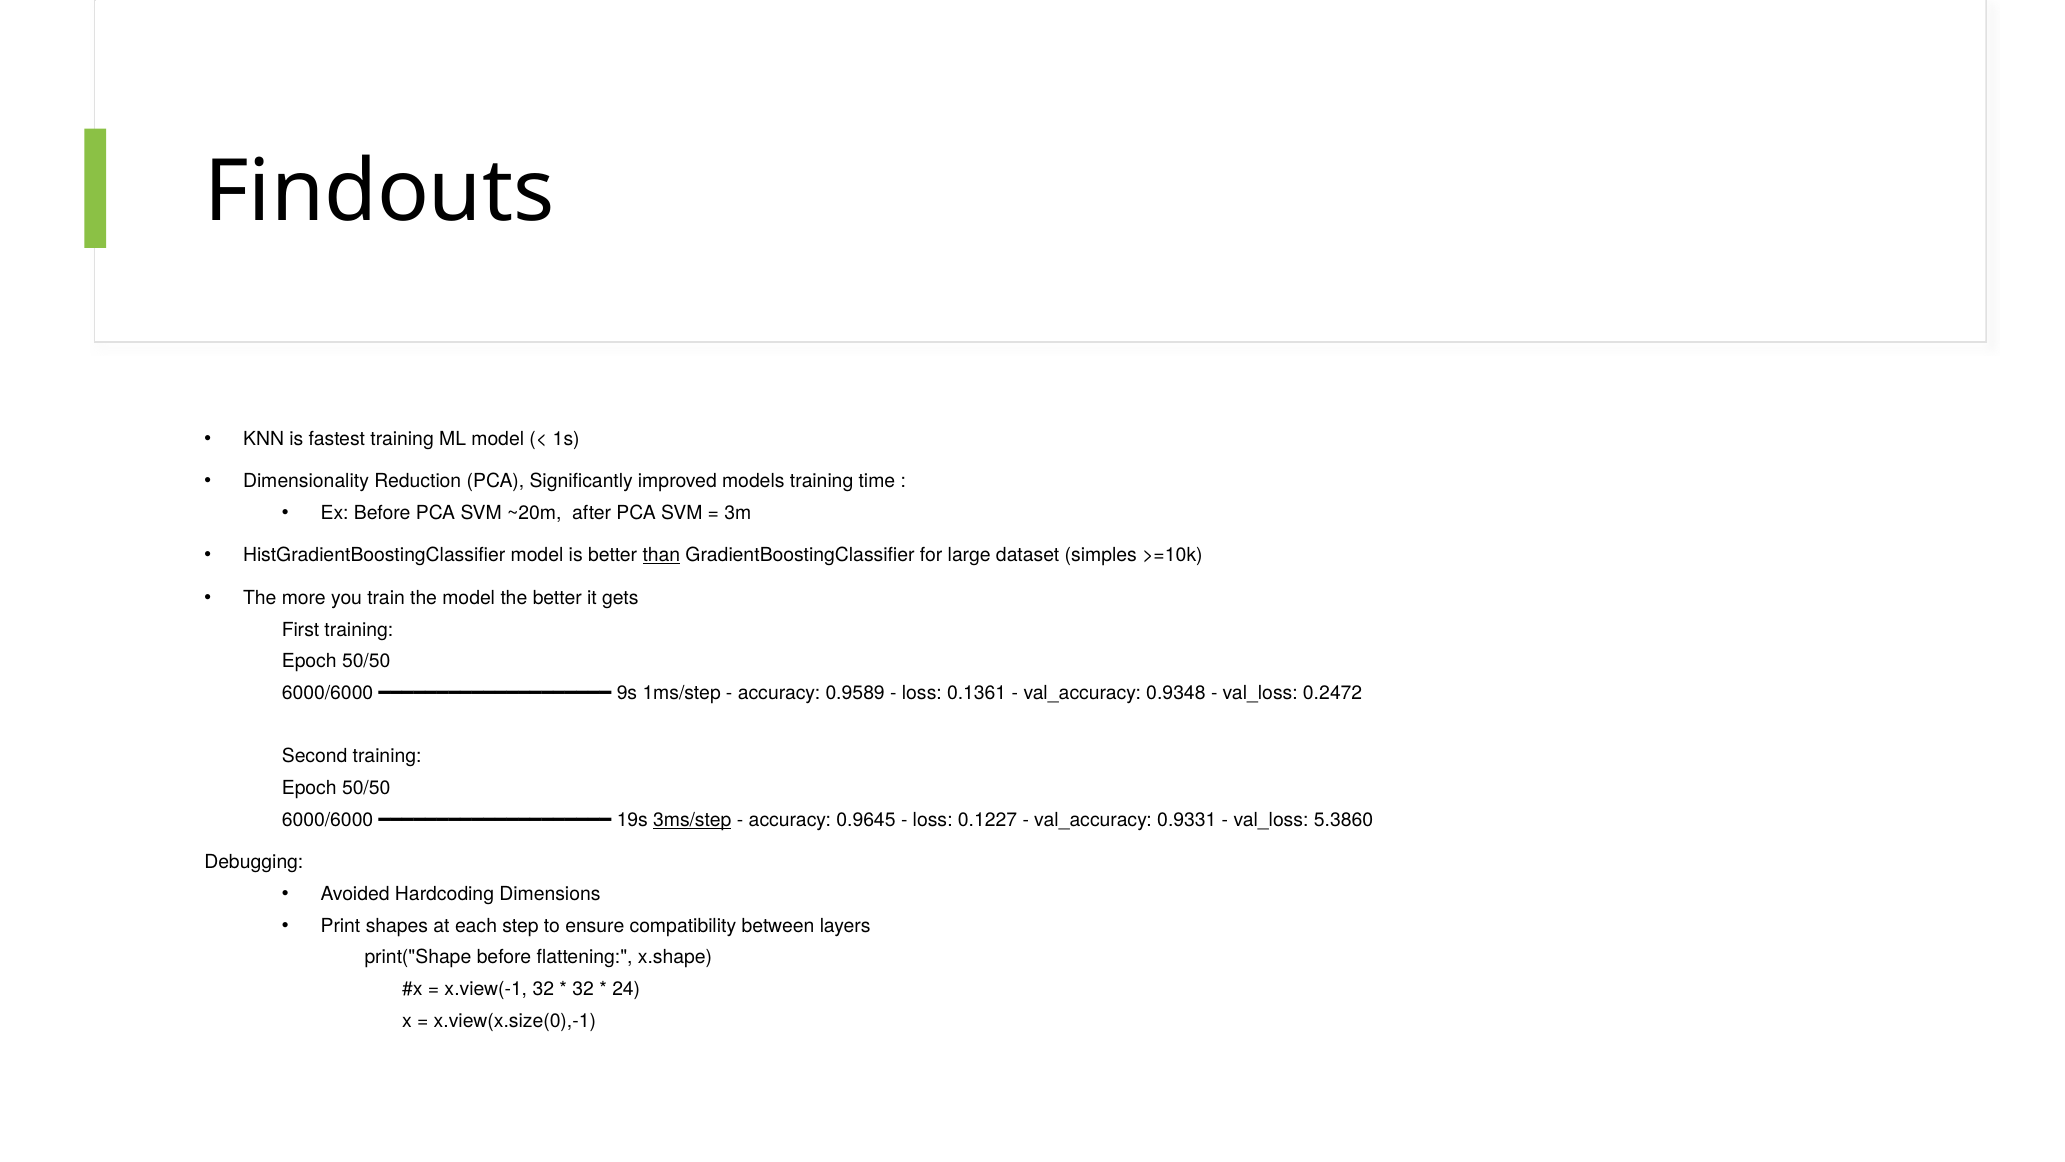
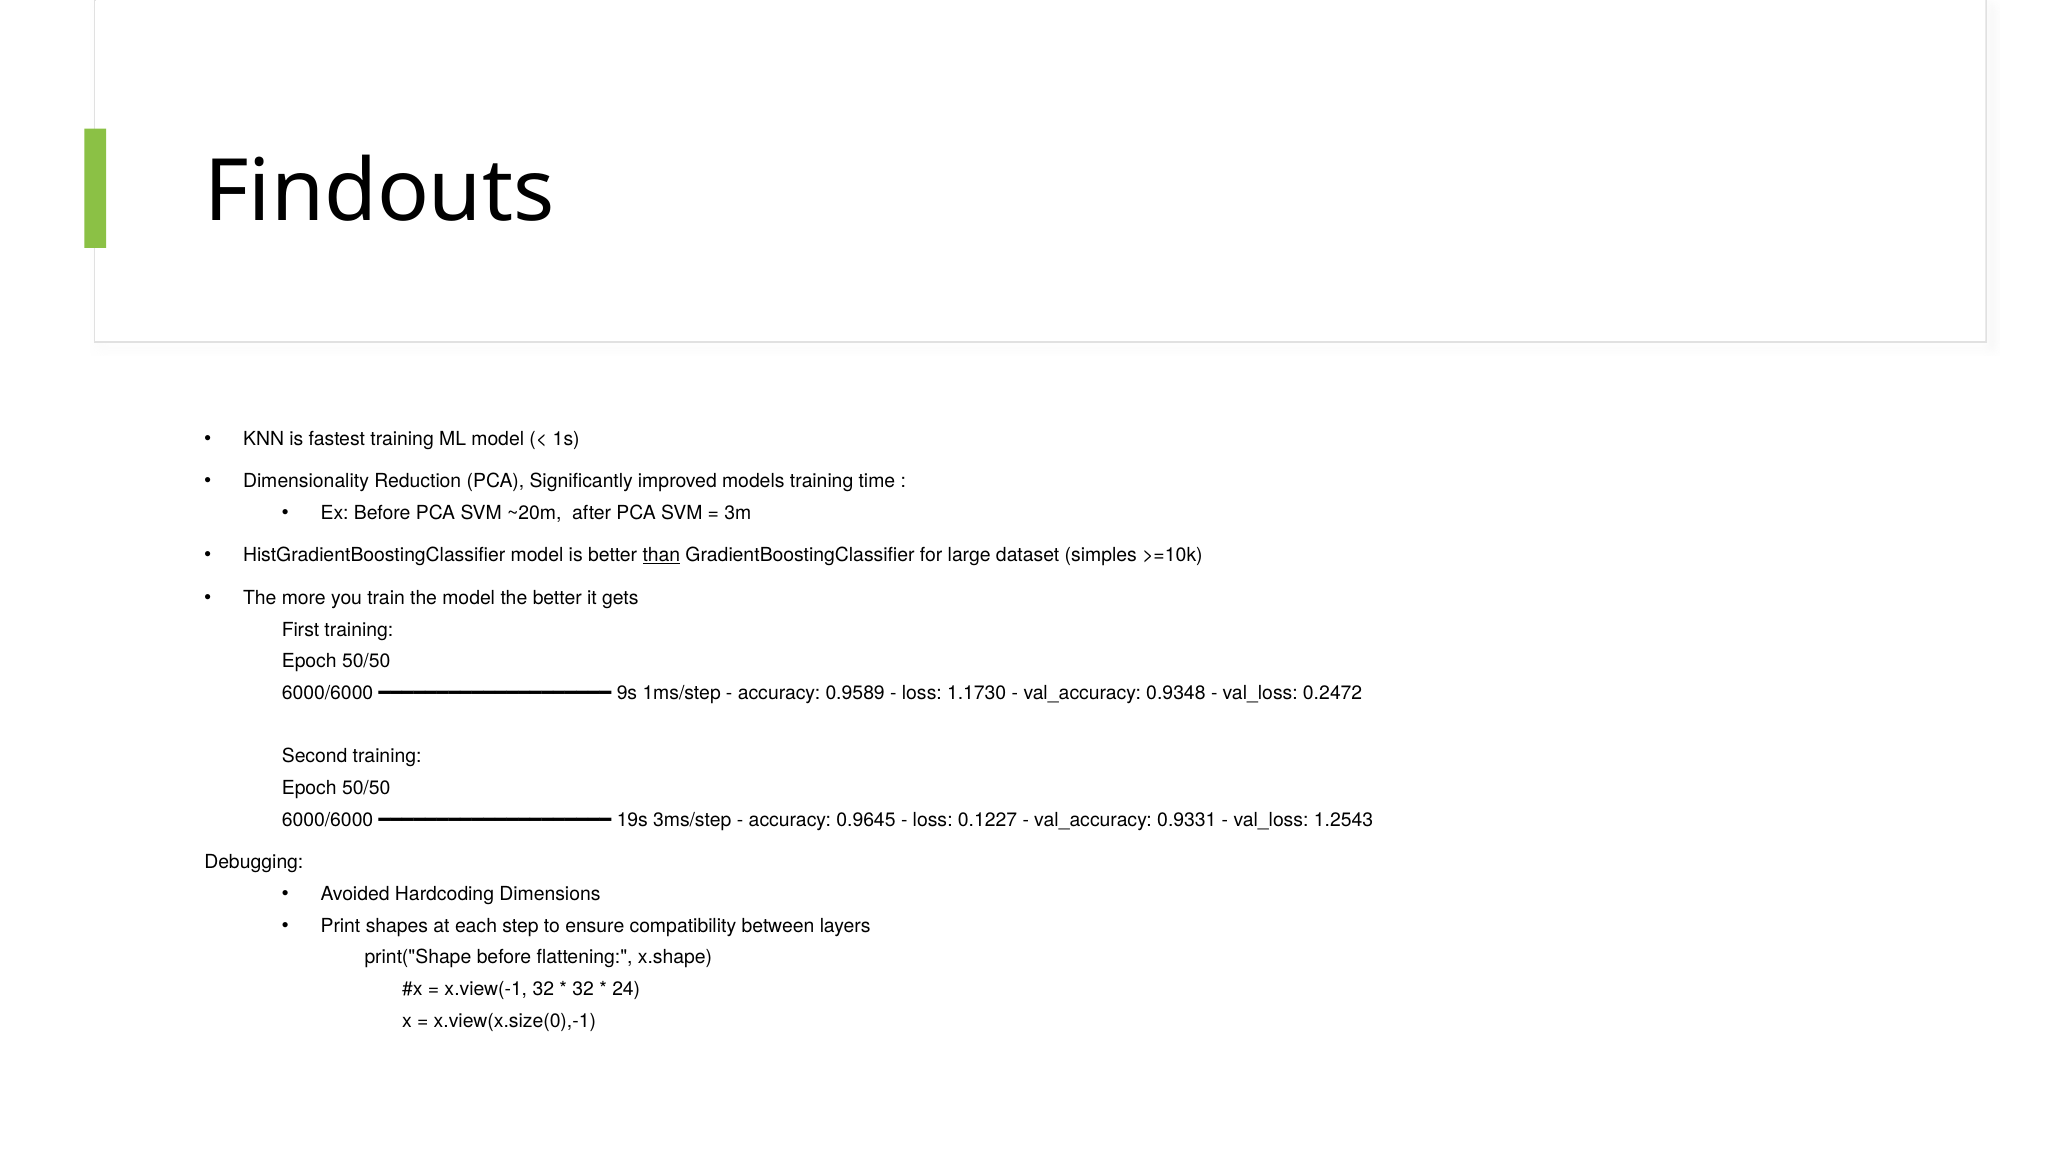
0.1361: 0.1361 -> 1.1730
3ms/step underline: present -> none
5.3860: 5.3860 -> 1.2543
